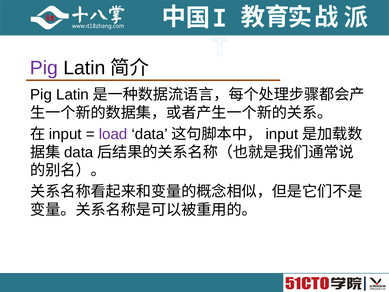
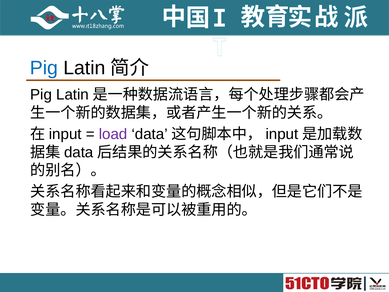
Pig at (44, 68) colour: purple -> blue
